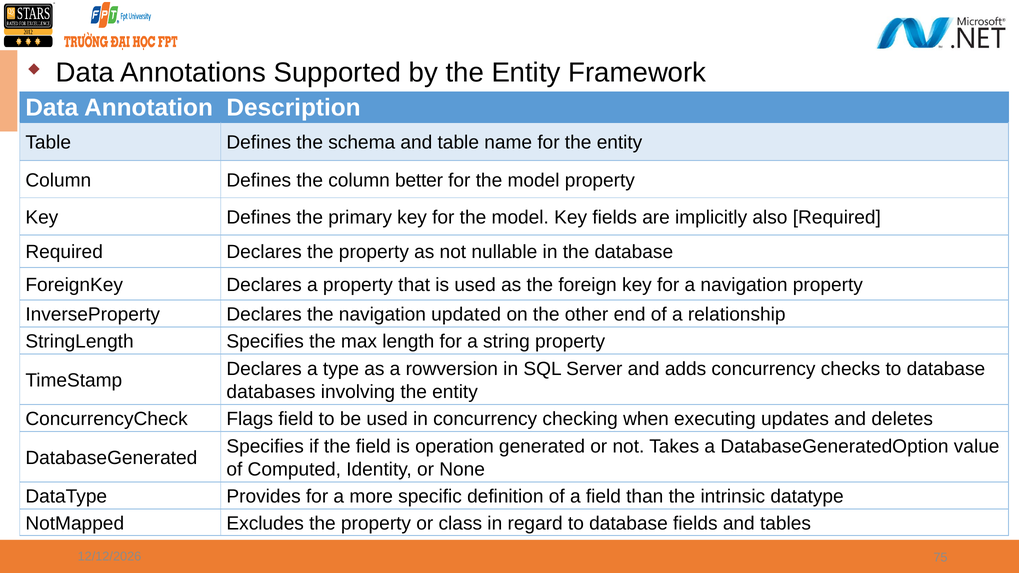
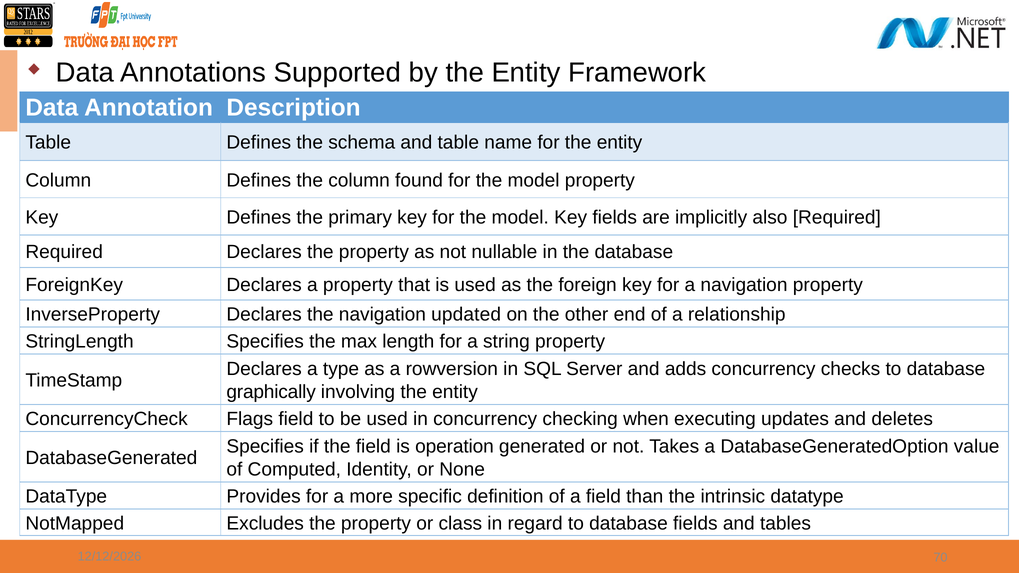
better: better -> found
databases: databases -> graphically
75: 75 -> 70
